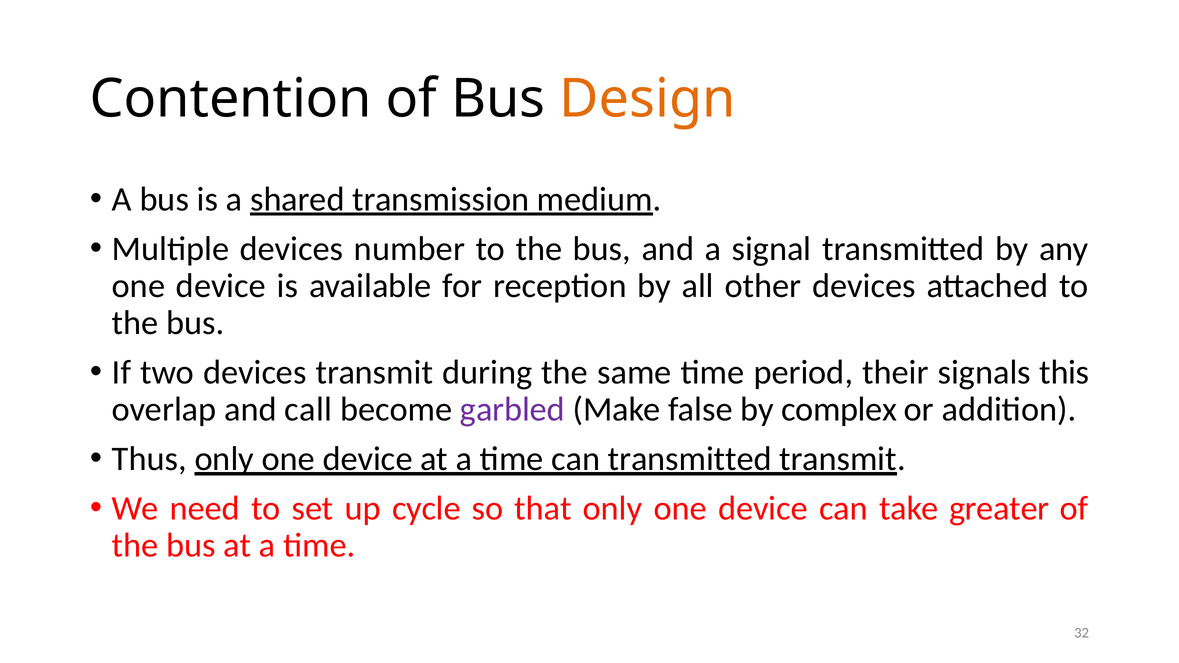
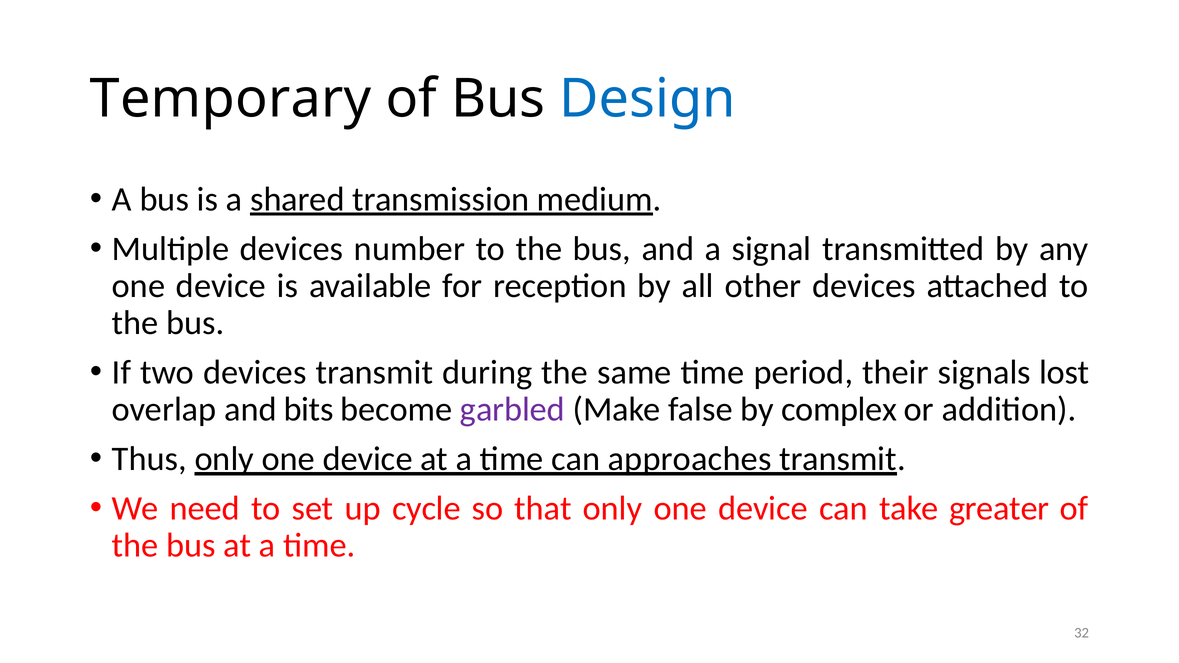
Contention: Contention -> Temporary
Design colour: orange -> blue
this: this -> lost
call: call -> bits
can transmitted: transmitted -> approaches
